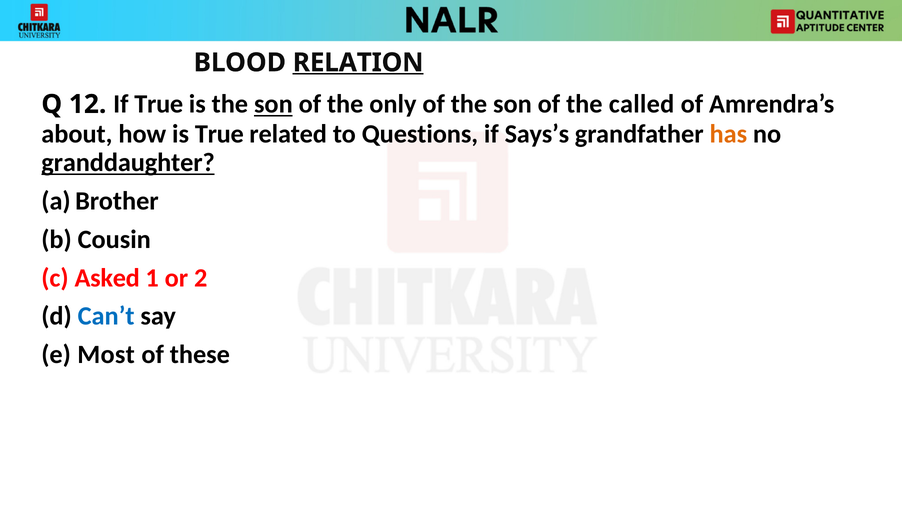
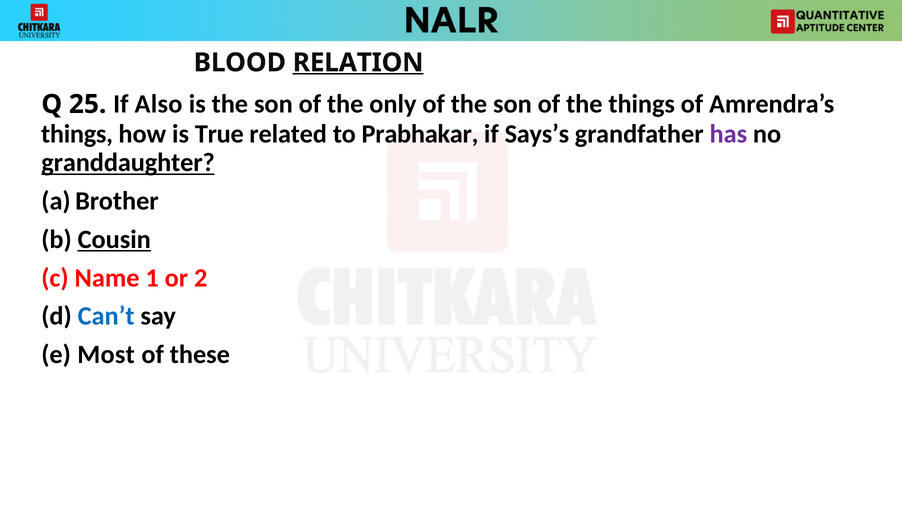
12: 12 -> 25
If True: True -> Also
son at (273, 104) underline: present -> none
the called: called -> things
about at (77, 134): about -> things
Questions: Questions -> Prabhakar
has colour: orange -> purple
Cousin underline: none -> present
Asked: Asked -> Name
